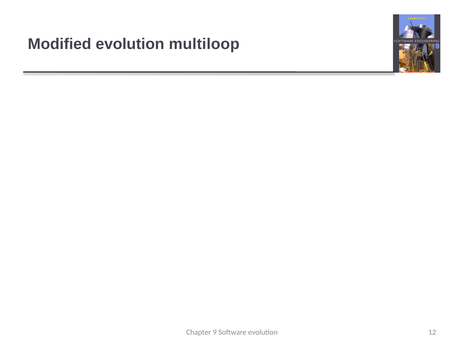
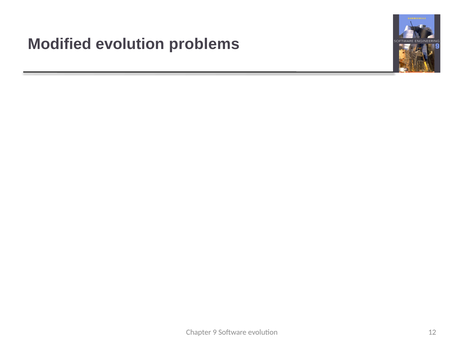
multiloop: multiloop -> problems
